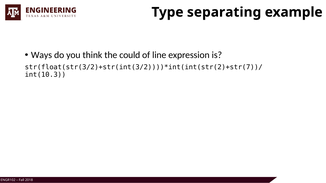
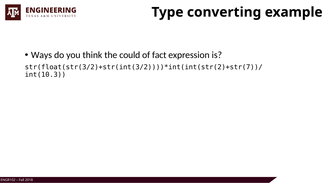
separating: separating -> converting
line: line -> fact
